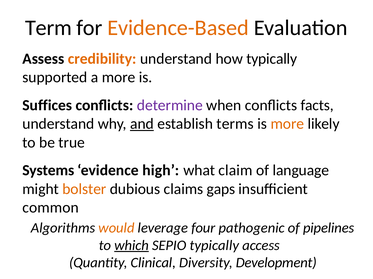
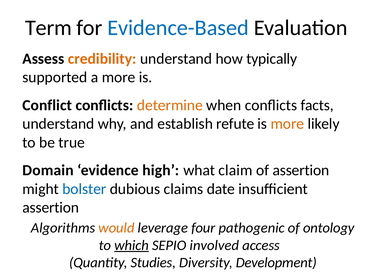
Evidence-Based colour: orange -> blue
Suffices: Suffices -> Conflict
determine colour: purple -> orange
and underline: present -> none
terms: terms -> refute
Systems: Systems -> Domain
of language: language -> assertion
bolster colour: orange -> blue
gaps: gaps -> date
common at (51, 208): common -> assertion
pipelines: pipelines -> ontology
SEPIO typically: typically -> involved
Clinical: Clinical -> Studies
